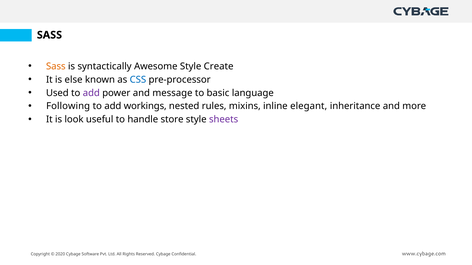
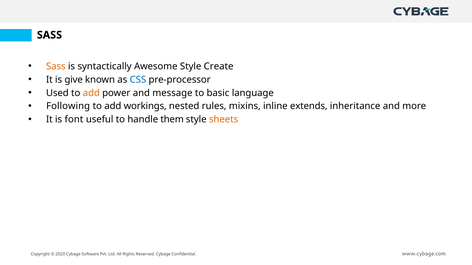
else: else -> give
add at (91, 93) colour: purple -> orange
elegant: elegant -> extends
look: look -> font
store: store -> them
sheets colour: purple -> orange
